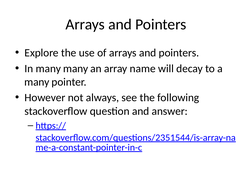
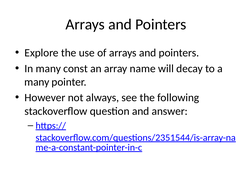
many many: many -> const
